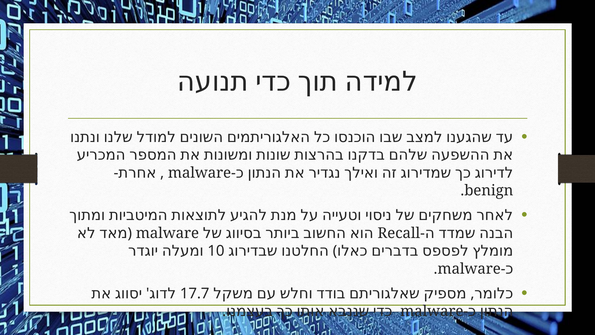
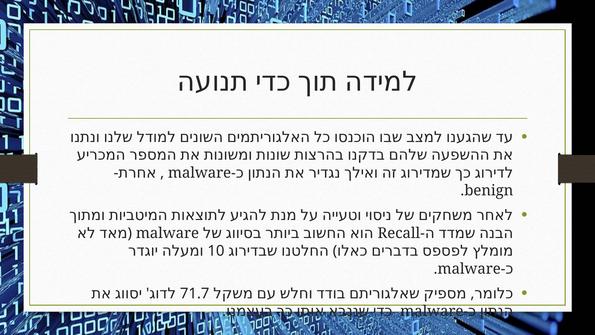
17.7: 17.7 -> 71.7
